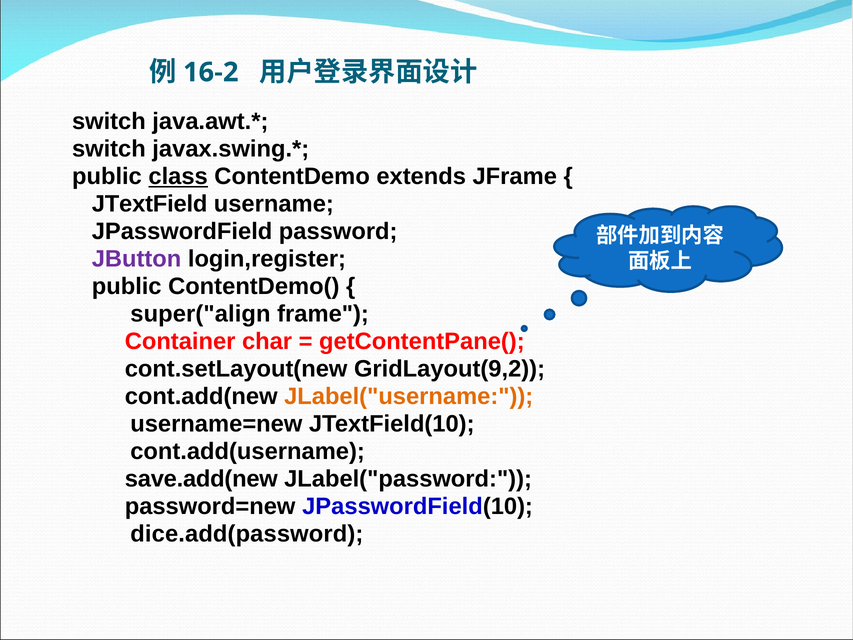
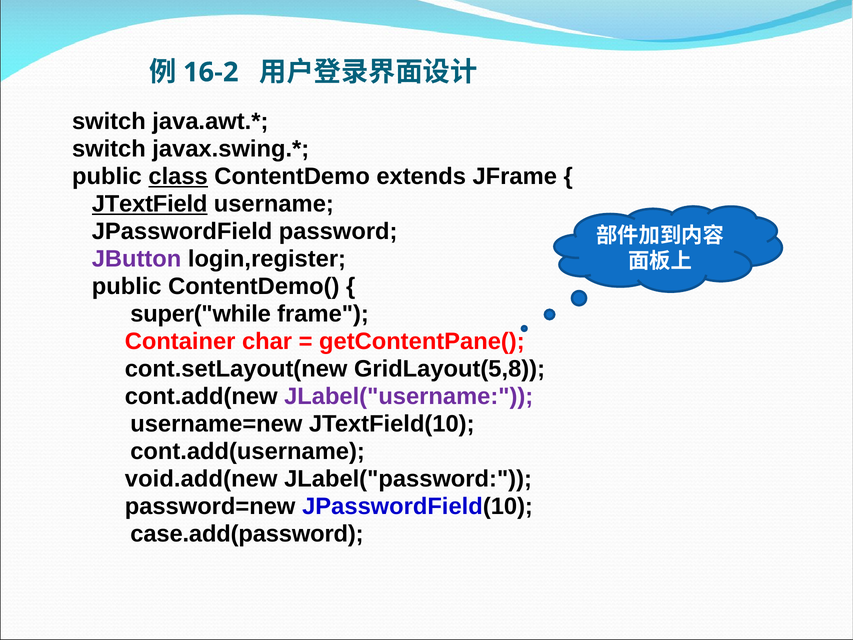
JTextField underline: none -> present
super("align: super("align -> super("while
GridLayout(9,2: GridLayout(9,2 -> GridLayout(5,8
JLabel("username colour: orange -> purple
save.add(new: save.add(new -> void.add(new
dice.add(password: dice.add(password -> case.add(password
